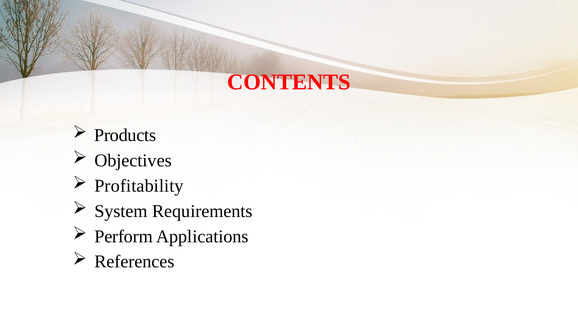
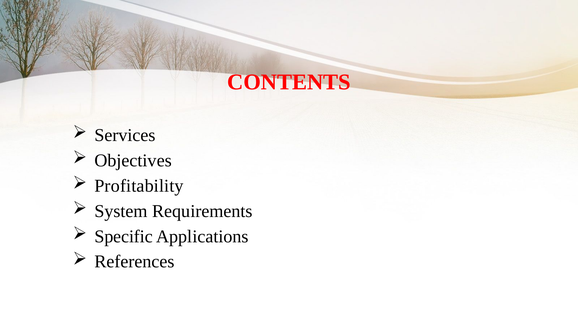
Products: Products -> Services
Perform: Perform -> Specific
